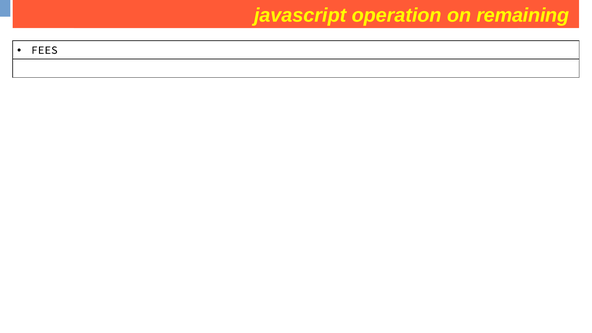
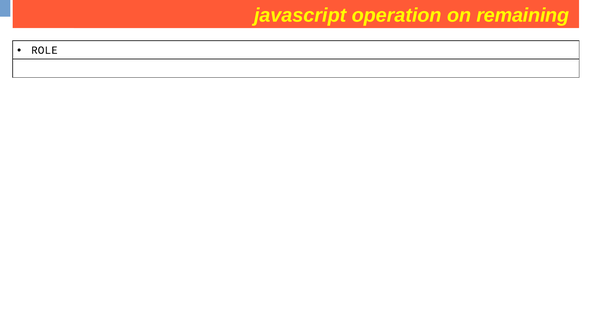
FEES: FEES -> ROLE
